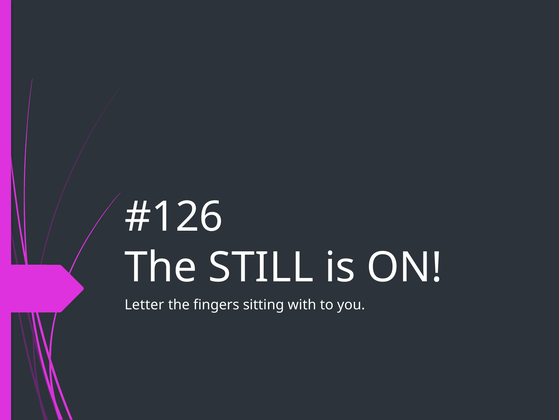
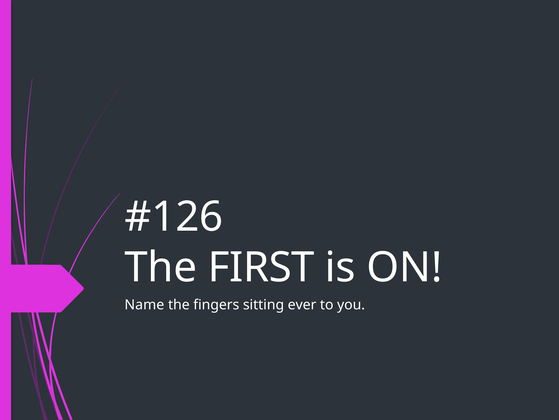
STILL: STILL -> FIRST
Letter: Letter -> Name
with: with -> ever
